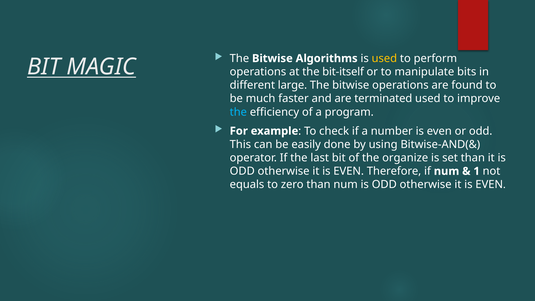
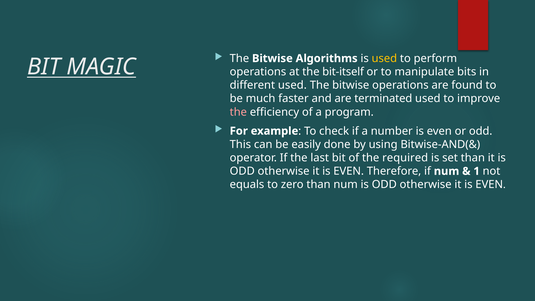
different large: large -> used
the at (238, 112) colour: light blue -> pink
organize: organize -> required
